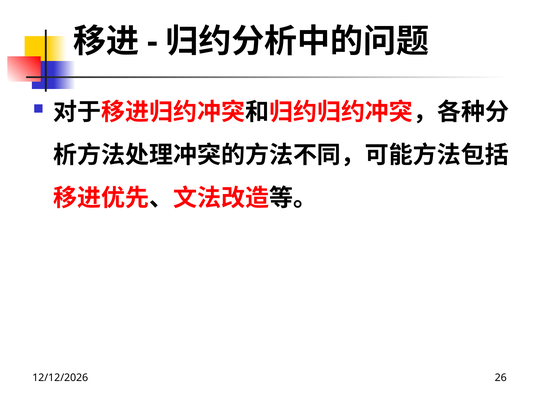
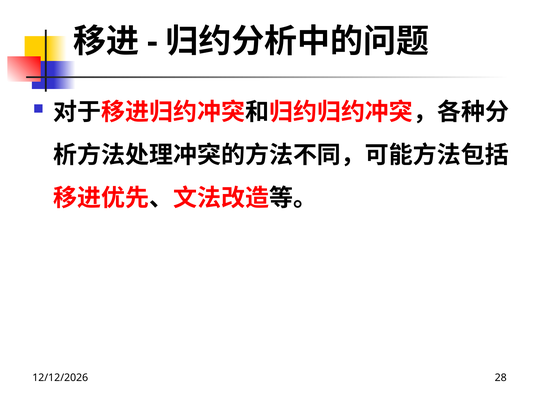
26: 26 -> 28
